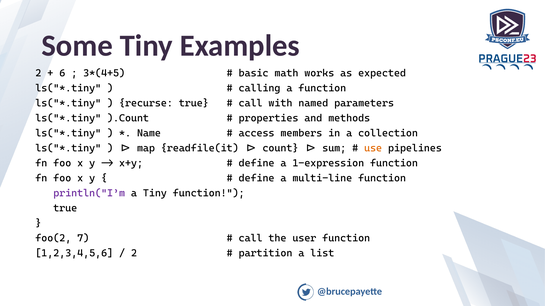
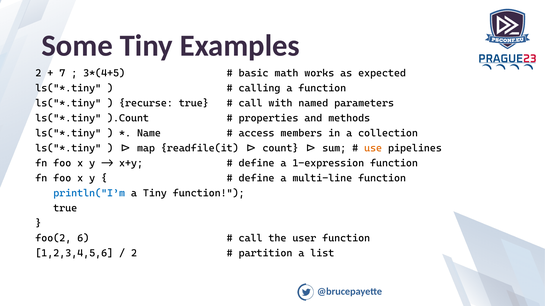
6: 6 -> 7
println("I’m colour: purple -> blue
7: 7 -> 6
